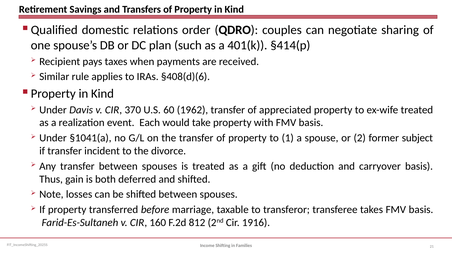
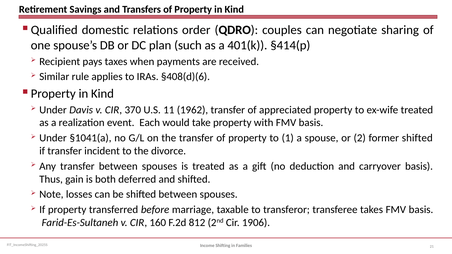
60: 60 -> 11
former subject: subject -> shifted
1916: 1916 -> 1906
